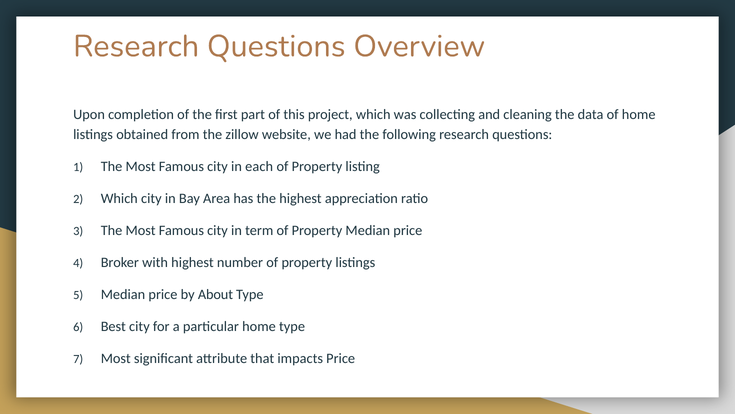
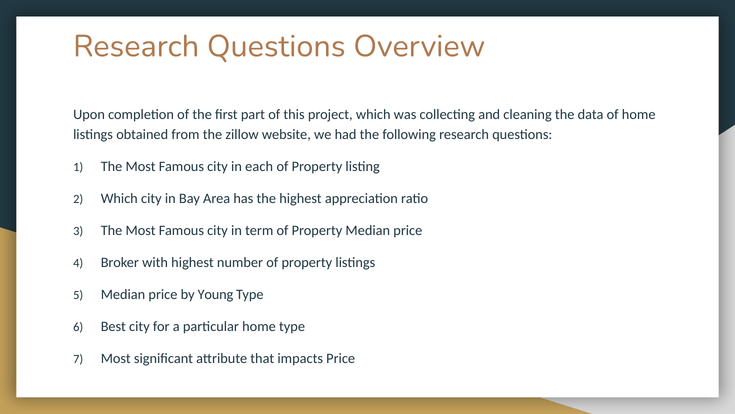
About: About -> Young
